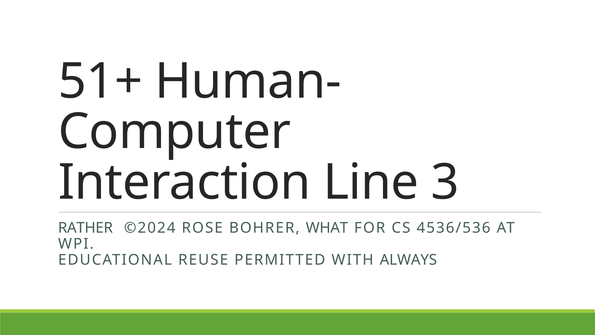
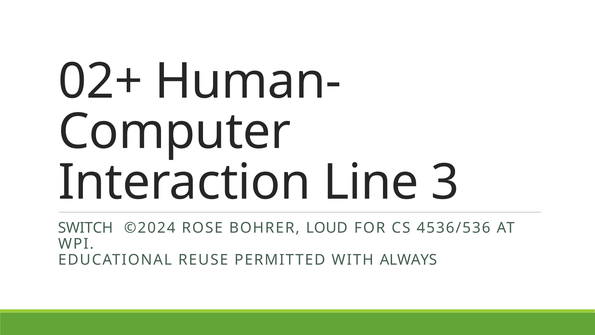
51+: 51+ -> 02+
RATHER: RATHER -> SWITCH
WHAT: WHAT -> LOUD
